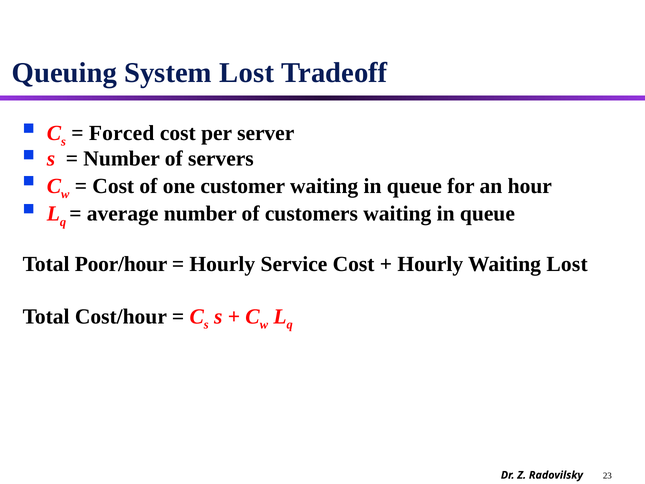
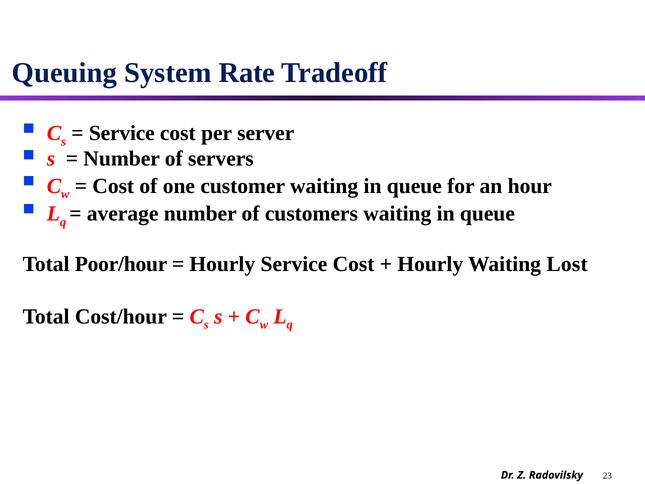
System Lost: Lost -> Rate
Forced at (122, 133): Forced -> Service
